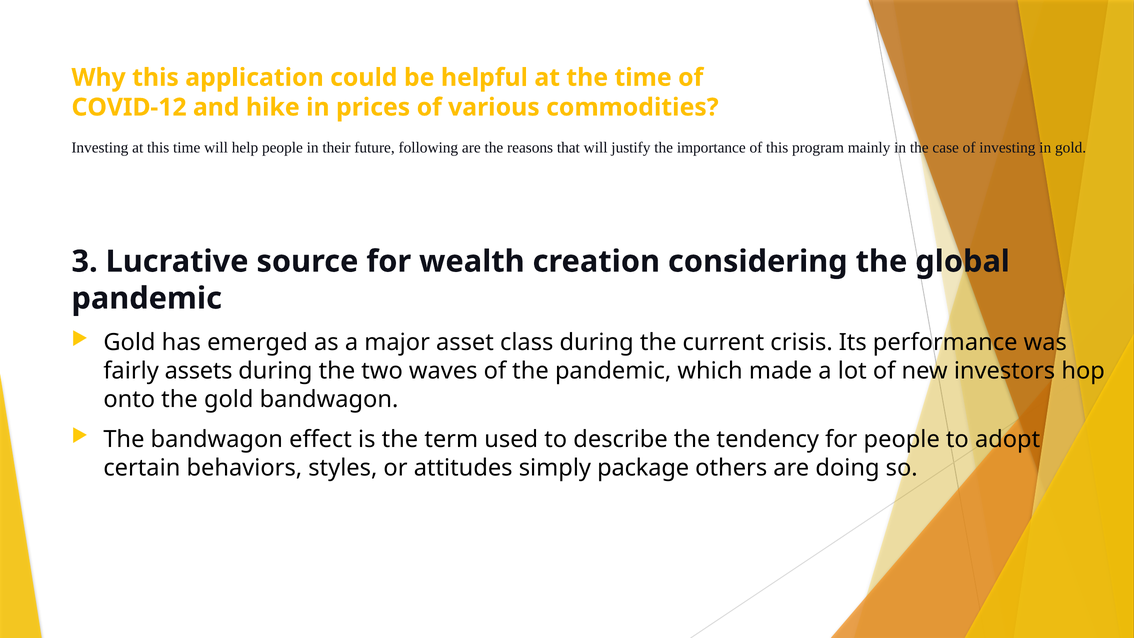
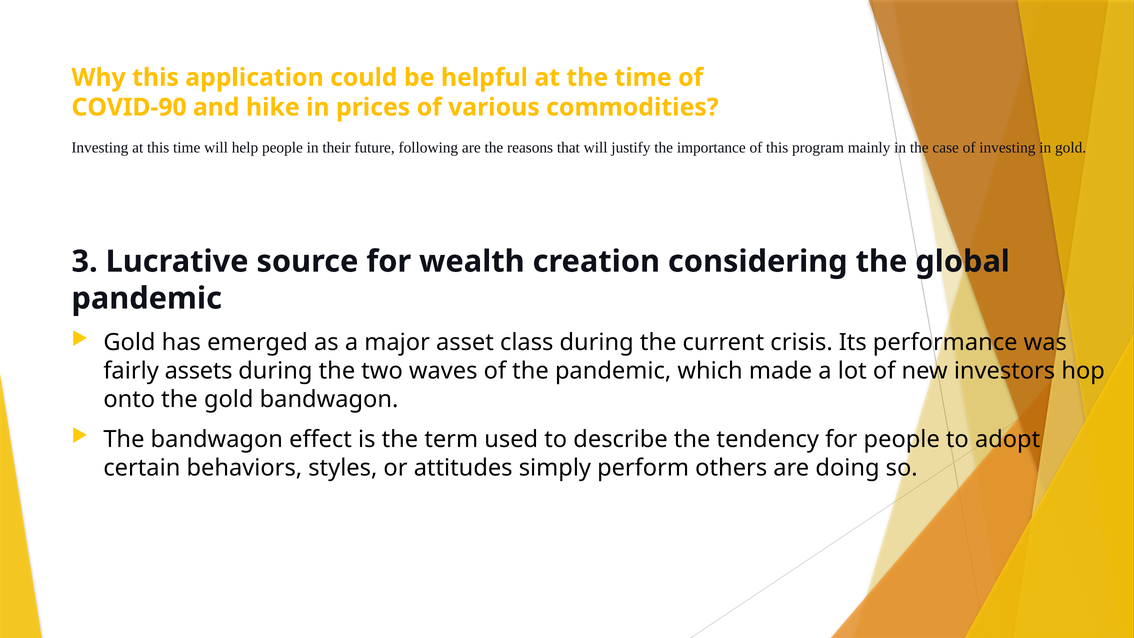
COVID-12: COVID-12 -> COVID-90
package: package -> perform
